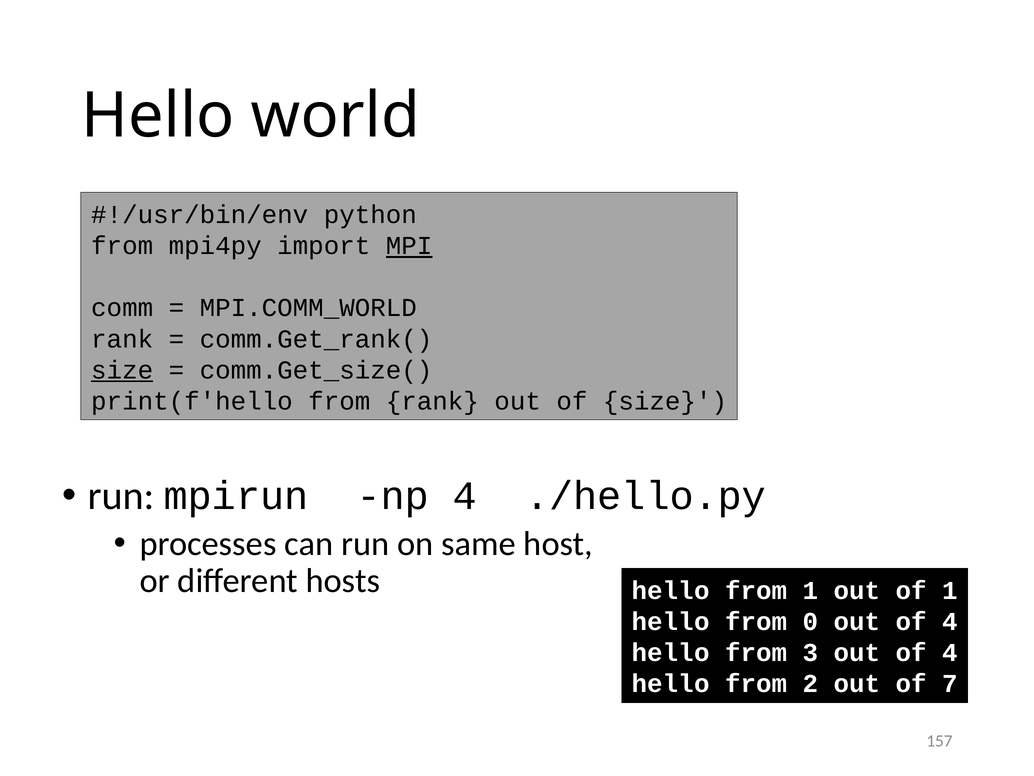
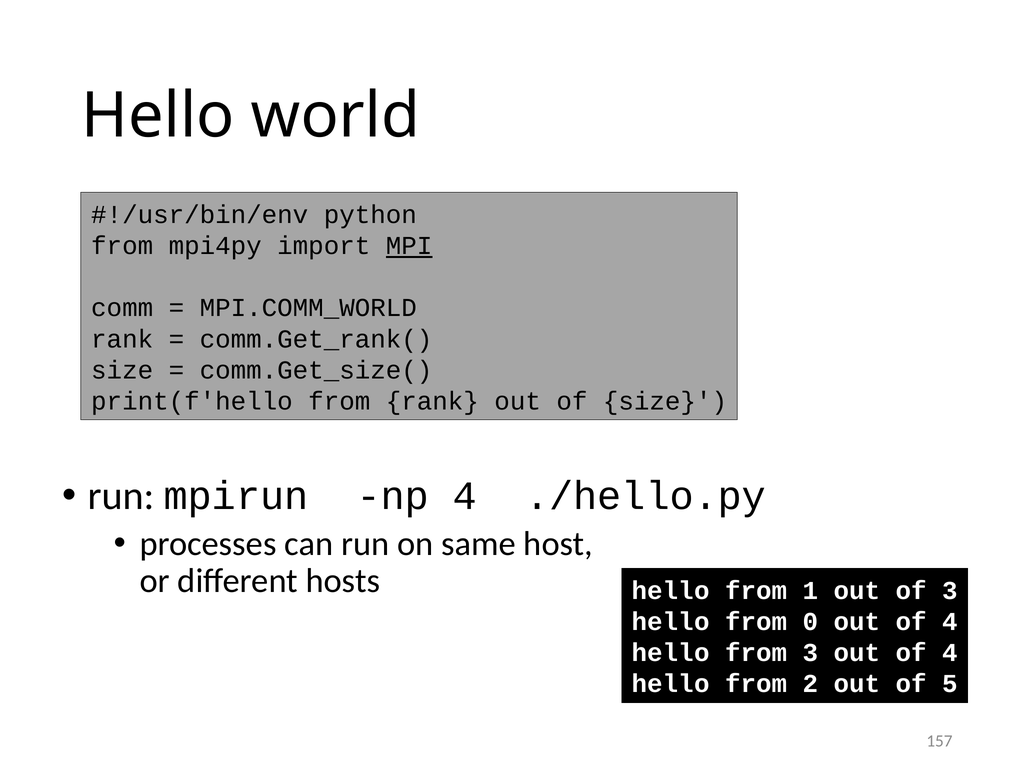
size at (122, 370) underline: present -> none
of 1: 1 -> 3
7: 7 -> 5
